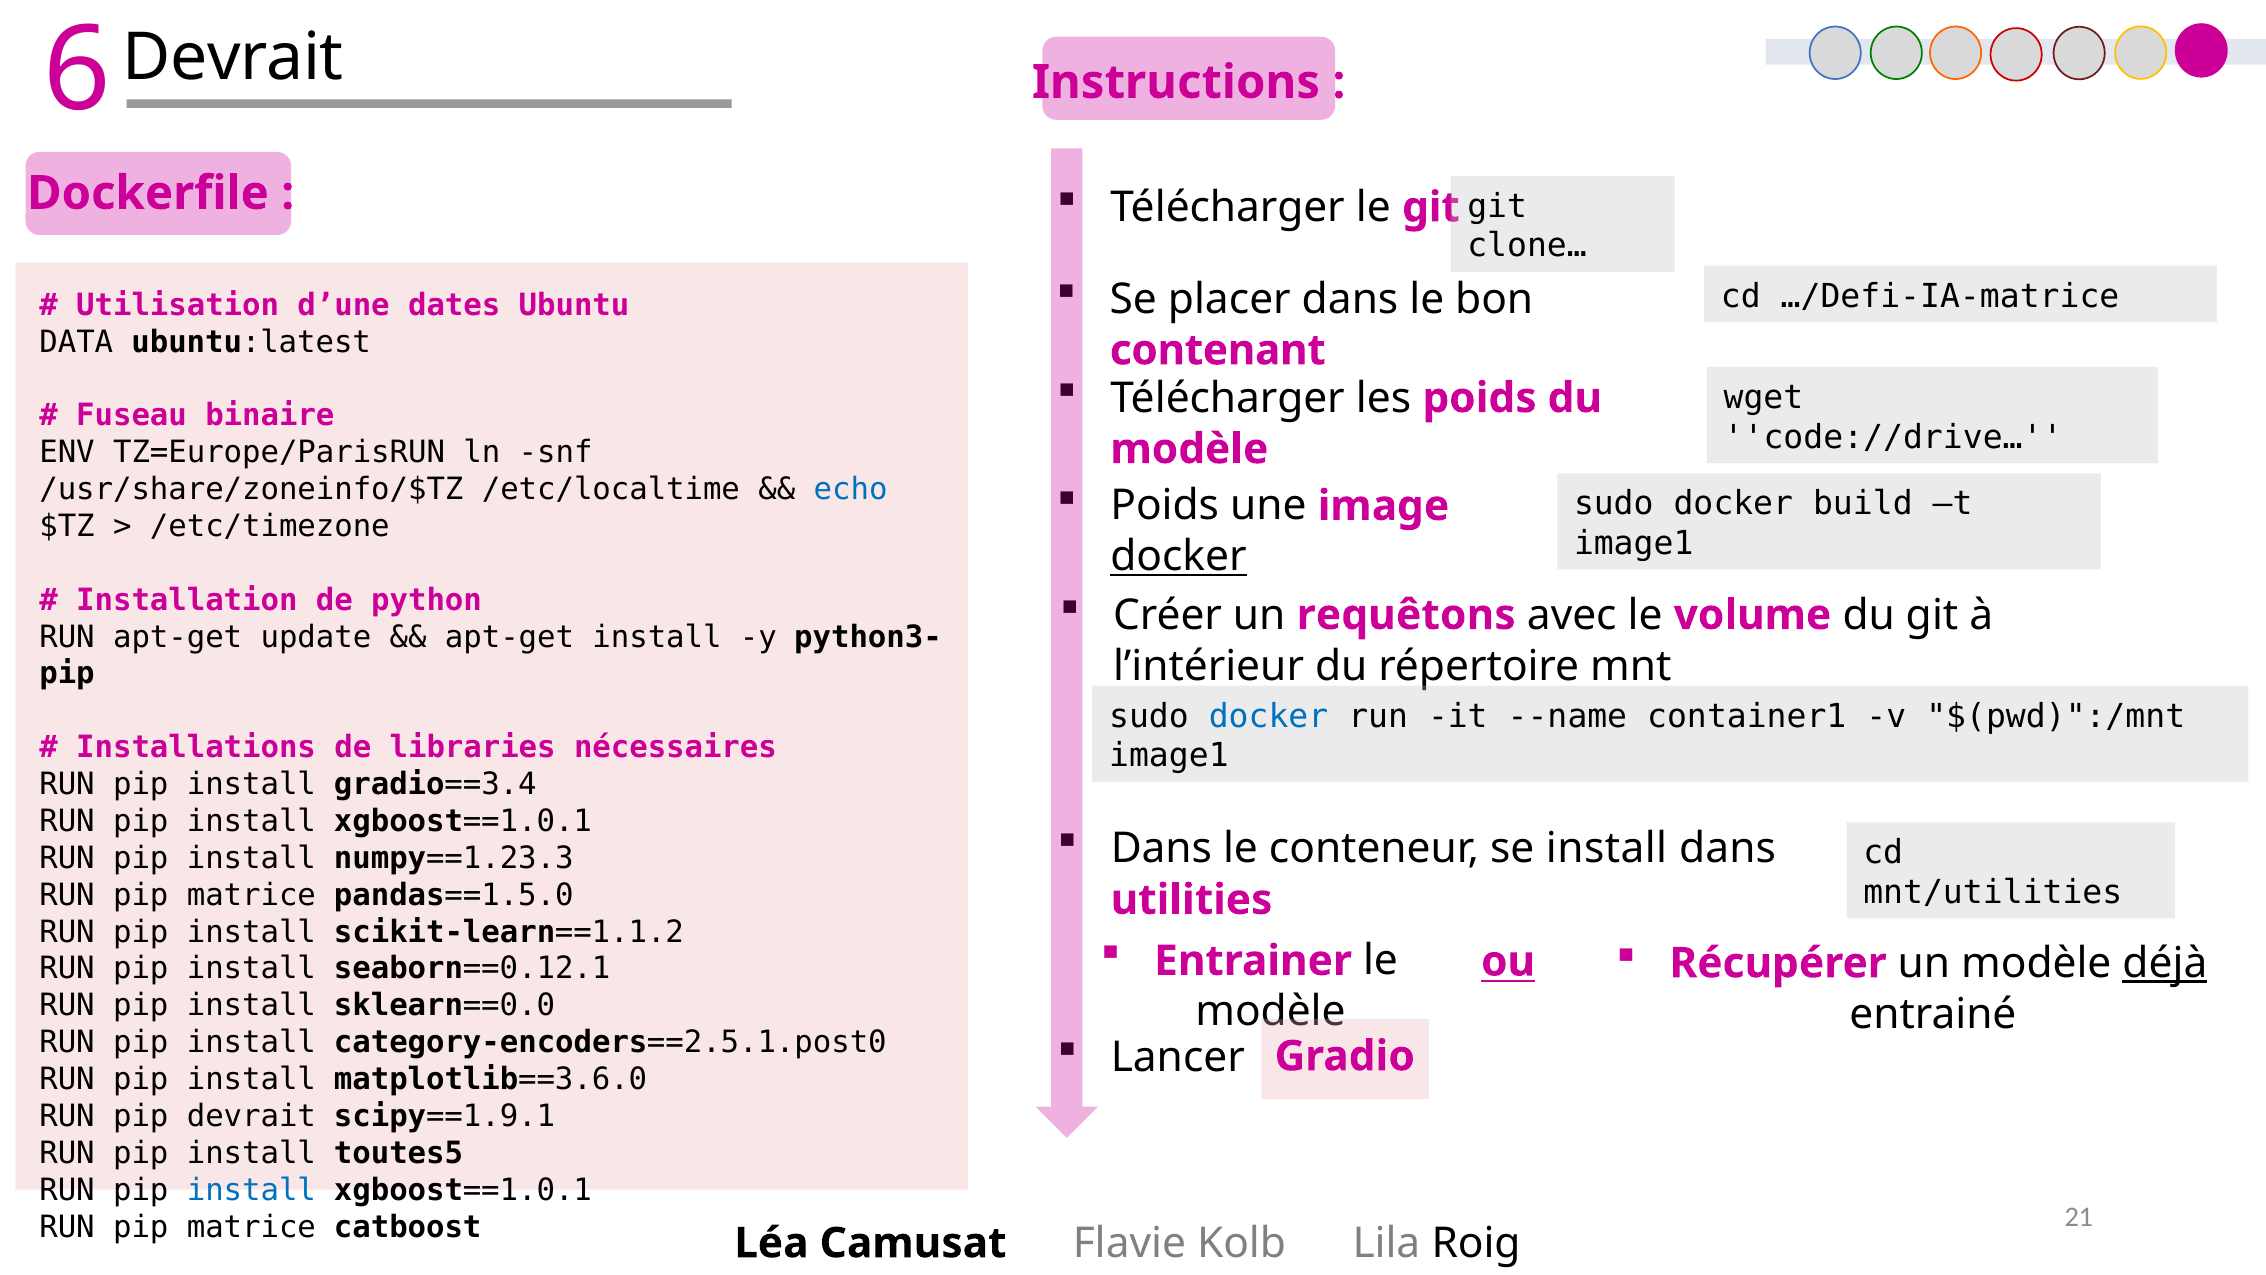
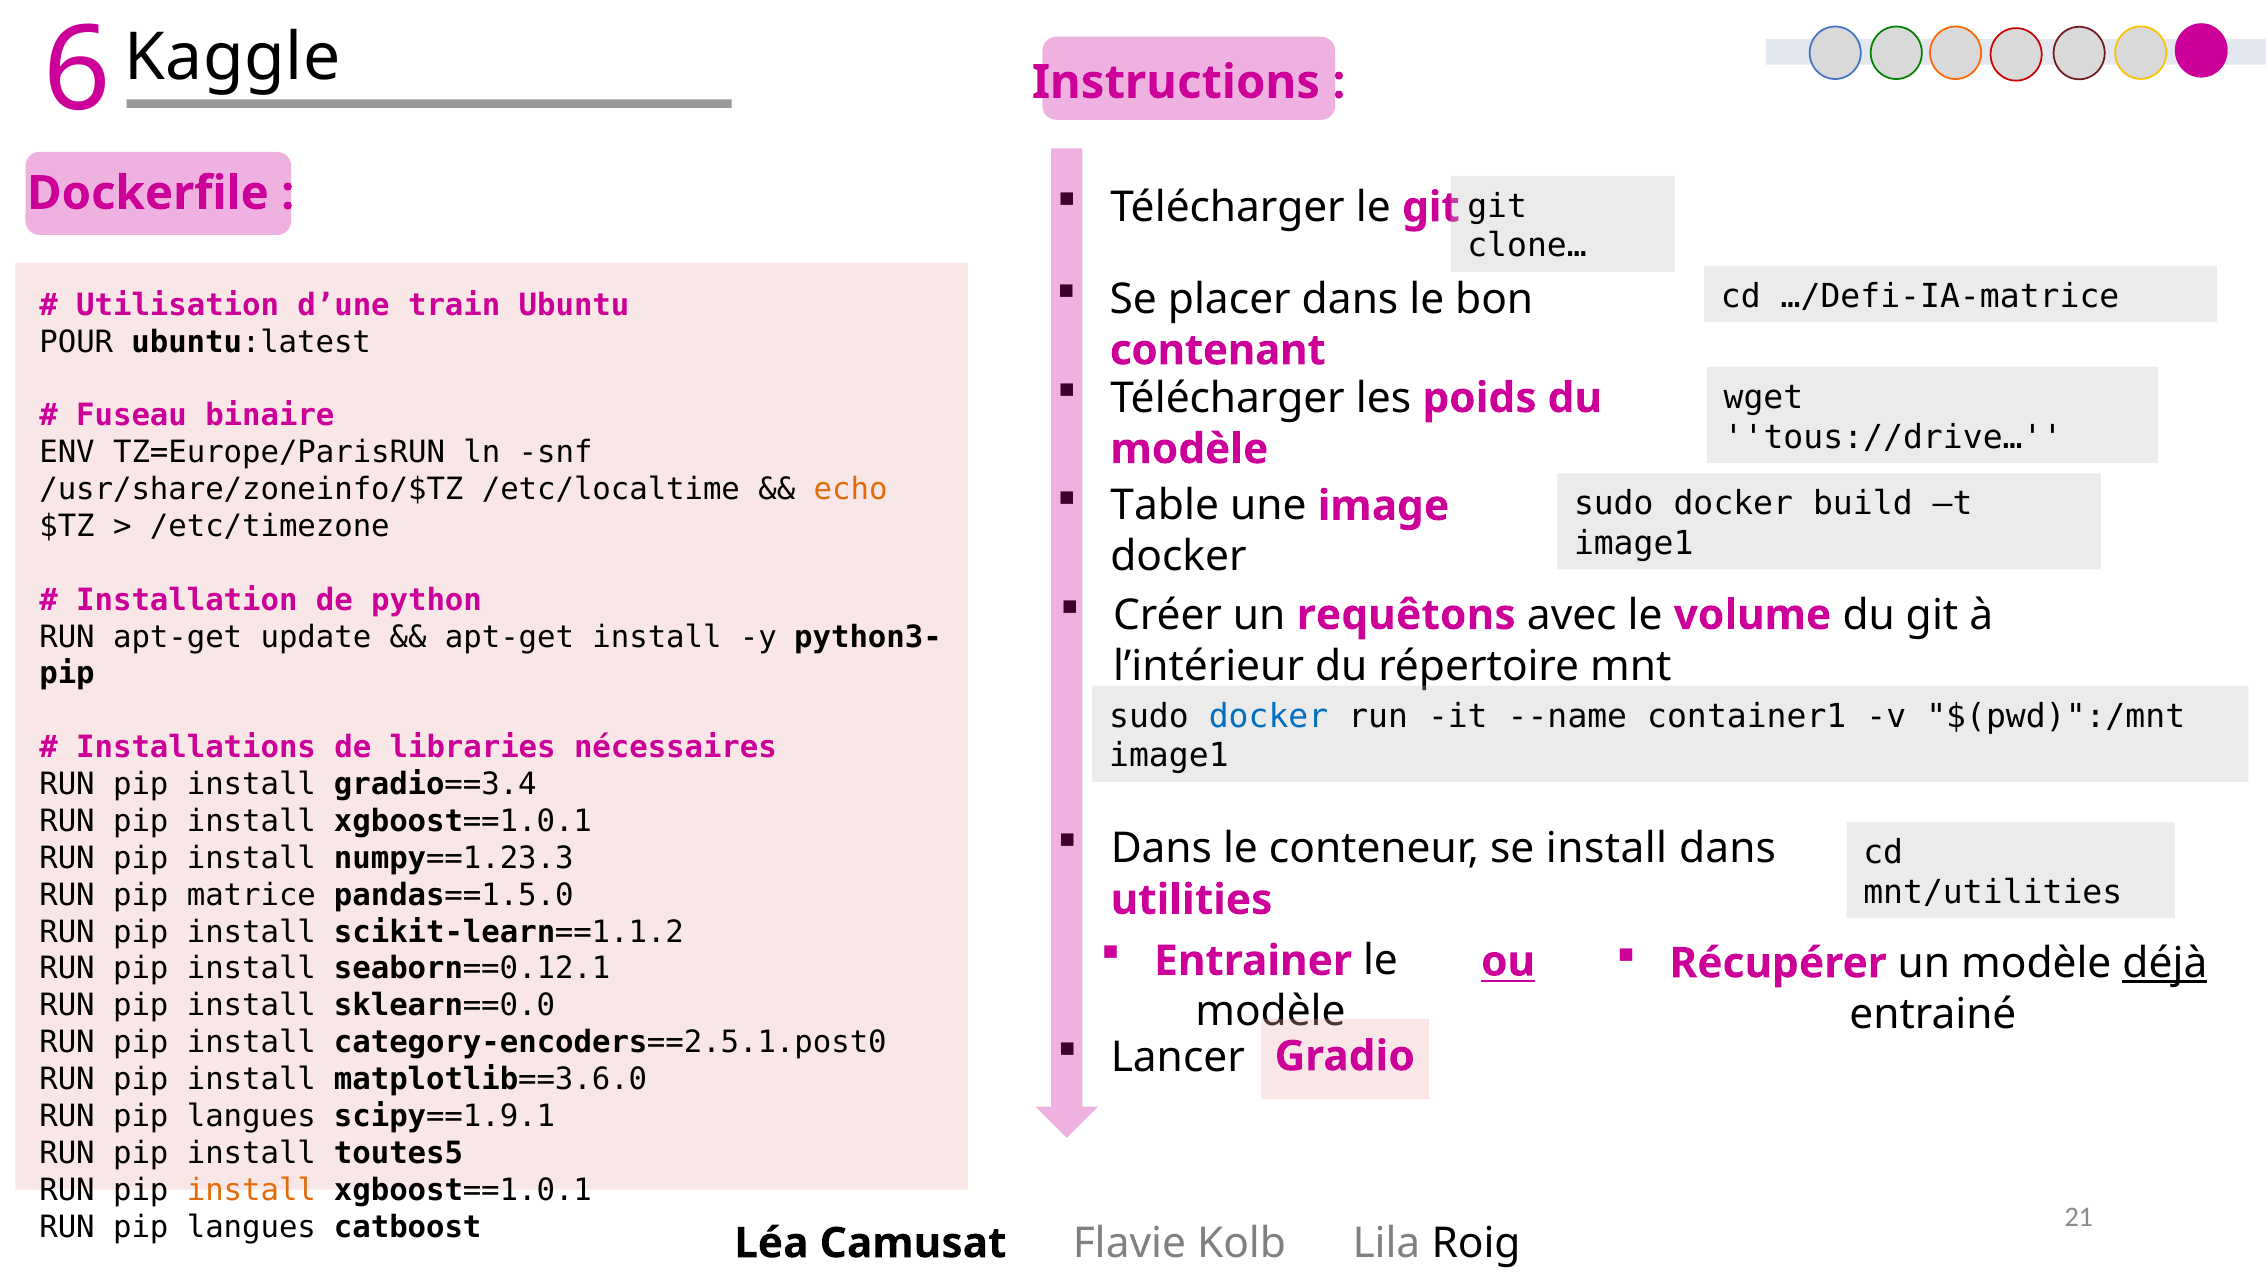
Devrait at (233, 58): Devrait -> Kaggle
dates: dates -> train
DATA: DATA -> POUR
code://drive…: code://drive… -> tous://drive…
echo colour: blue -> orange
Poids at (1165, 506): Poids -> Table
docker at (1178, 557) underline: present -> none
devrait at (251, 1116): devrait -> langues
install at (251, 1190) colour: blue -> orange
matrice at (251, 1227): matrice -> langues
